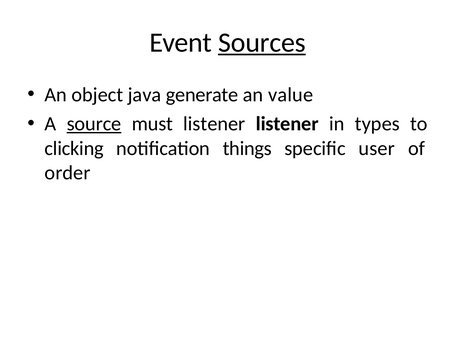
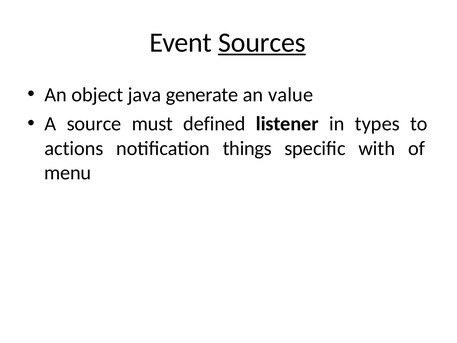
source underline: present -> none
must listener: listener -> defined
clicking: clicking -> actions
user: user -> with
order: order -> menu
